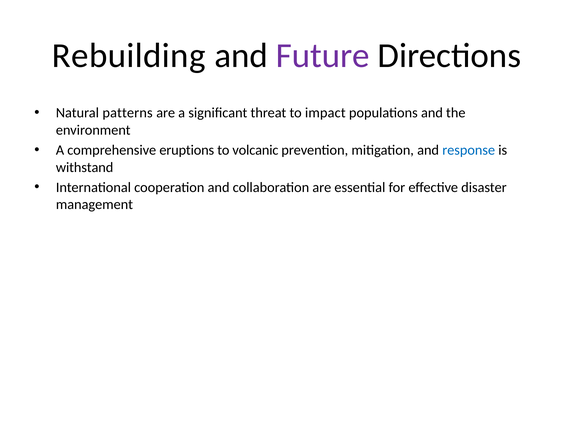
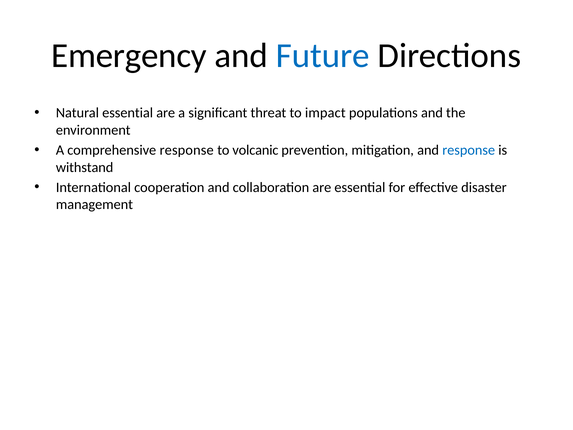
Rebuilding: Rebuilding -> Emergency
Future colour: purple -> blue
Natural patterns: patterns -> essential
comprehensive eruptions: eruptions -> response
